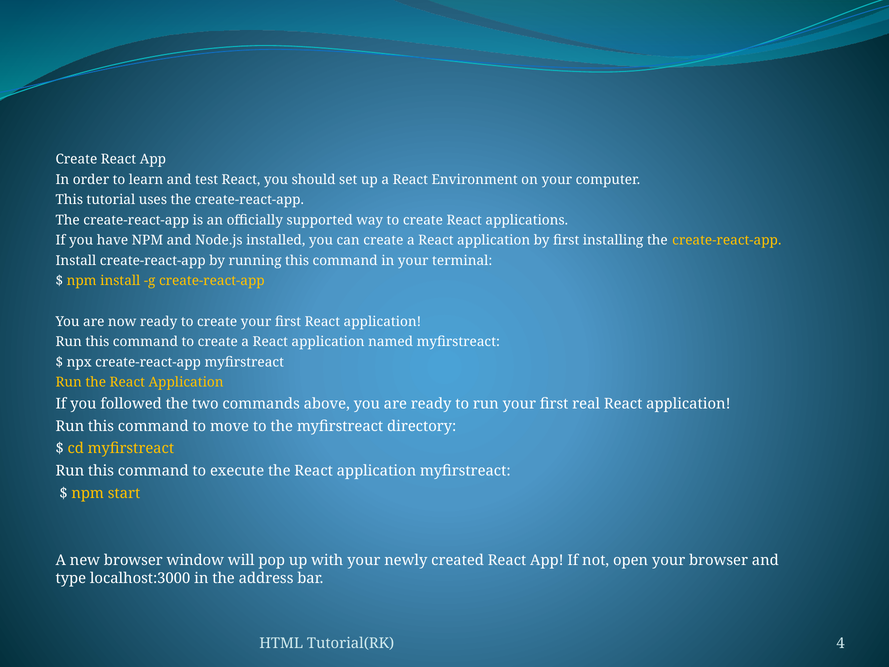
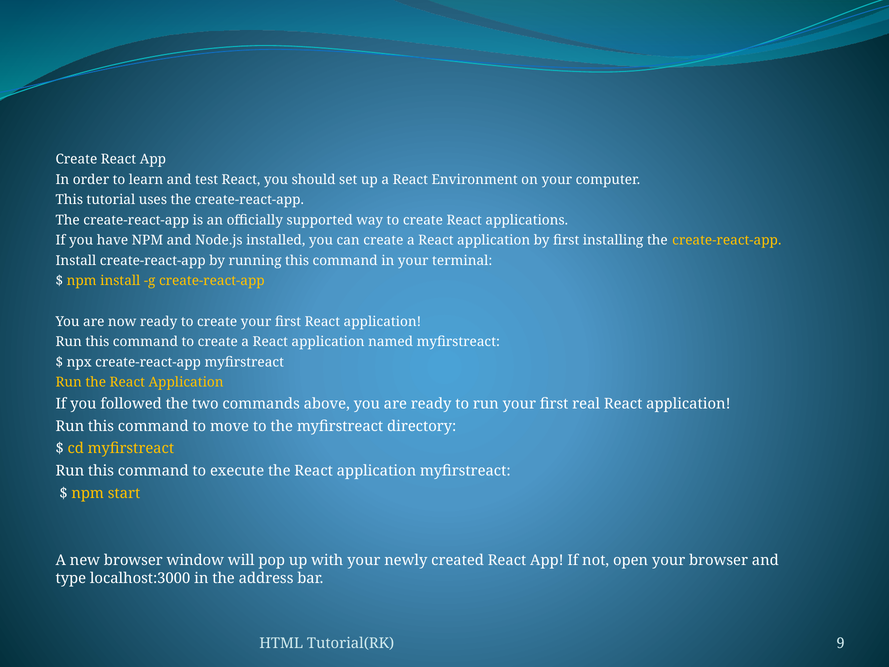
4: 4 -> 9
